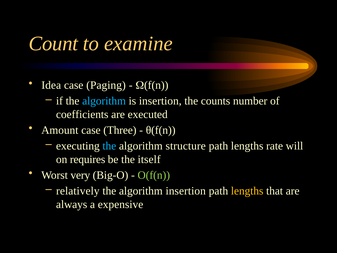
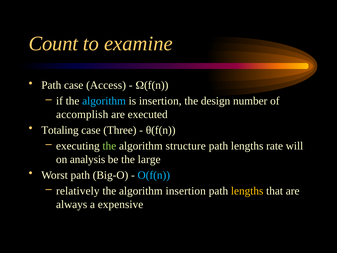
Idea at (51, 85): Idea -> Path
Paging: Paging -> Access
counts: counts -> design
coefficients: coefficients -> accomplish
Amount: Amount -> Totaling
the at (109, 146) colour: light blue -> light green
requires: requires -> analysis
itself: itself -> large
Worst very: very -> path
O(f(n colour: light green -> light blue
